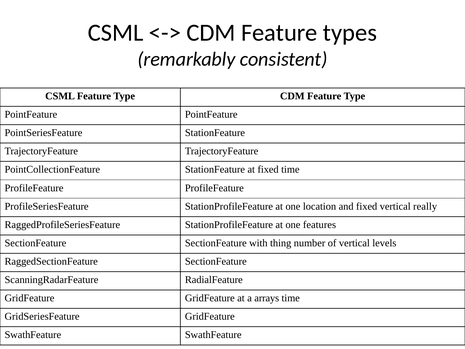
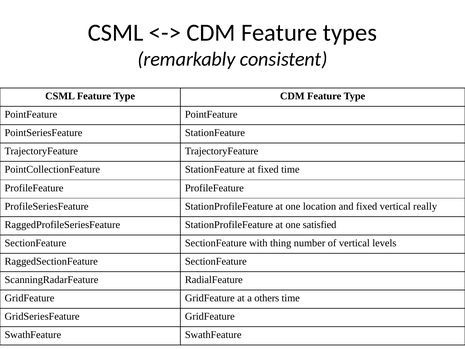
features: features -> satisfied
arrays: arrays -> others
